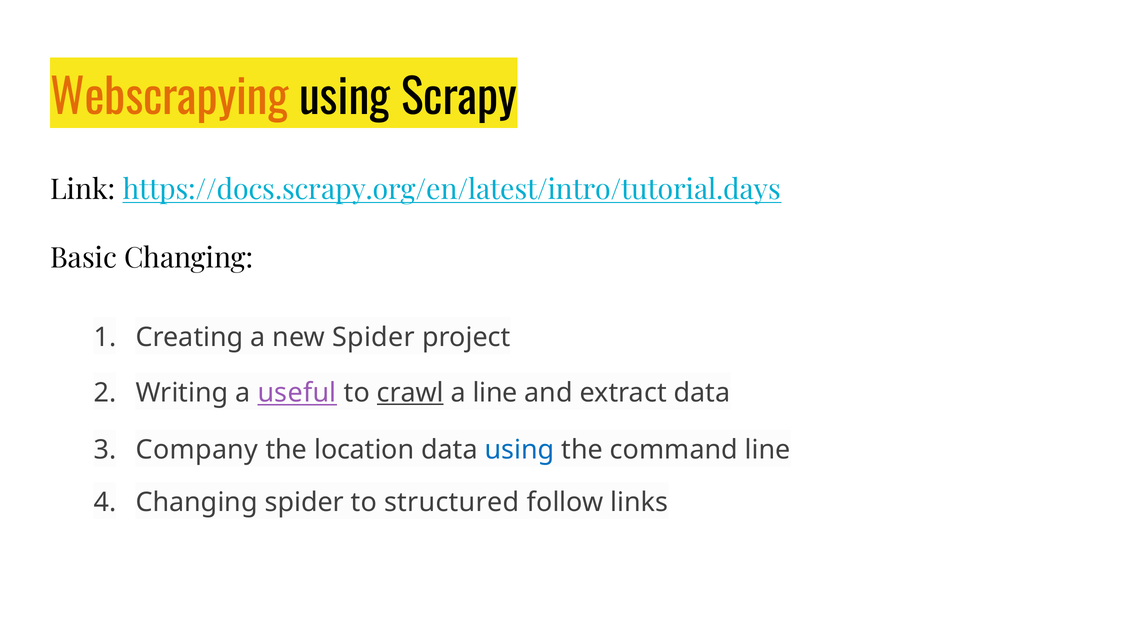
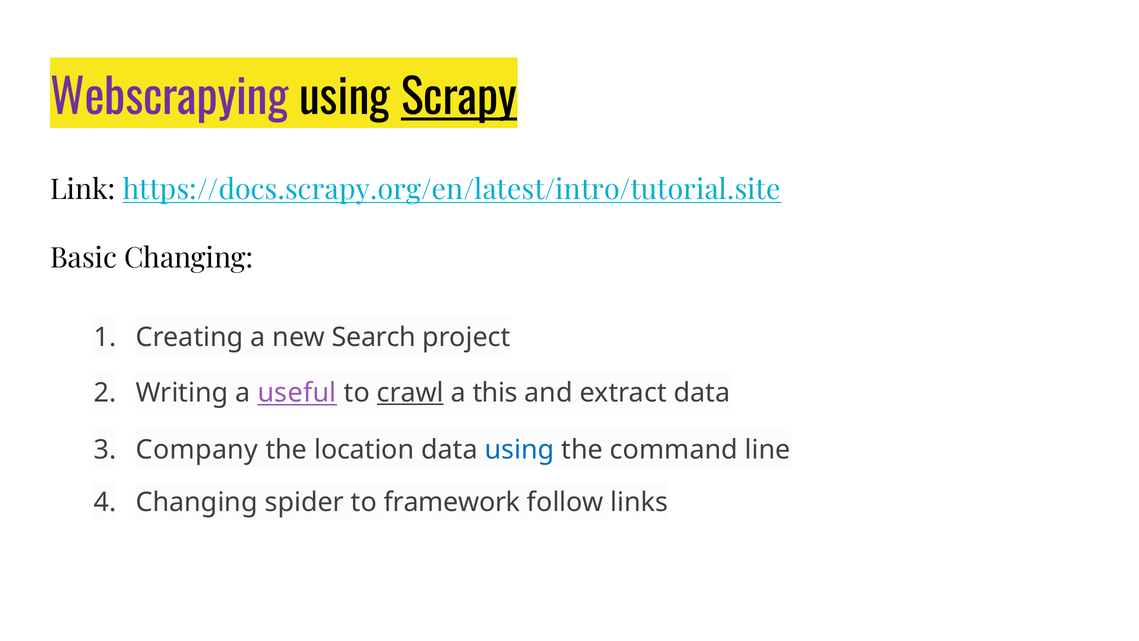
Webscrapying colour: orange -> purple
Scrapy underline: none -> present
https://docs.scrapy.org/en/latest/intro/tutorial.days: https://docs.scrapy.org/en/latest/intro/tutorial.days -> https://docs.scrapy.org/en/latest/intro/tutorial.site
new Spider: Spider -> Search
a line: line -> this
structured: structured -> framework
